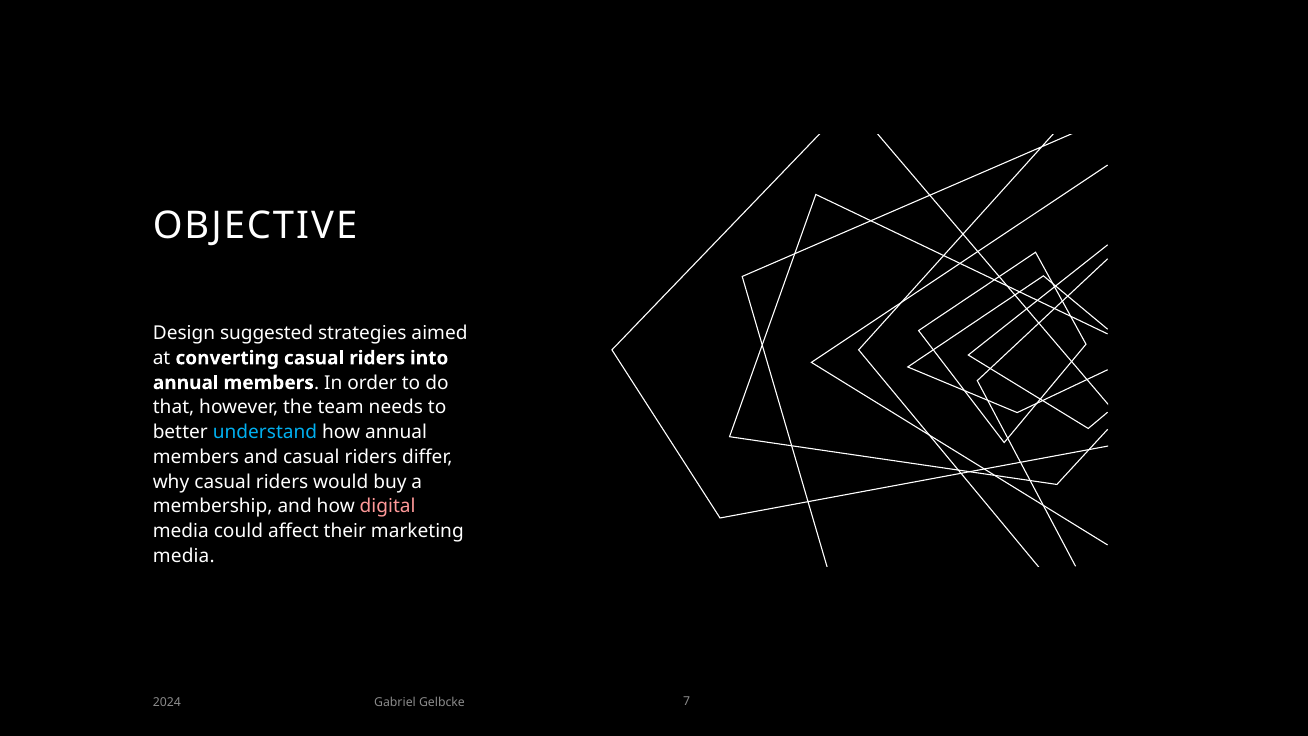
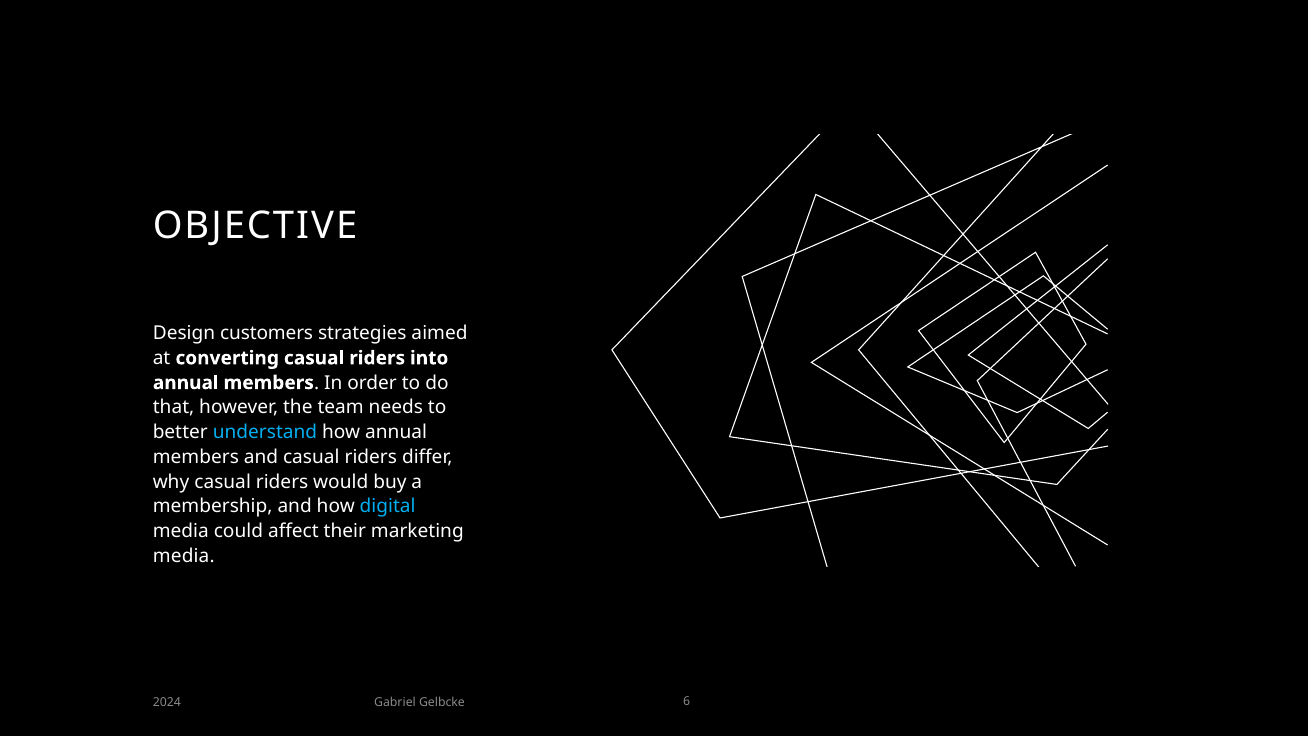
suggested: suggested -> customers
digital colour: pink -> light blue
7: 7 -> 6
